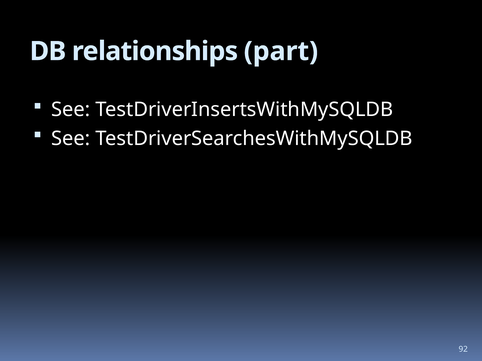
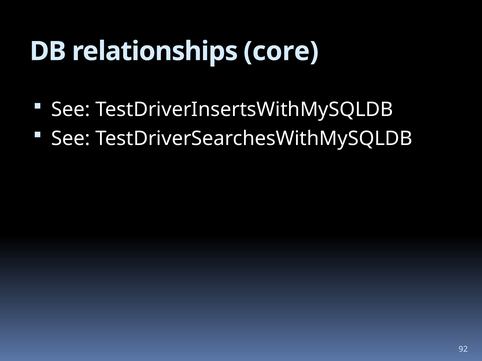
part: part -> core
